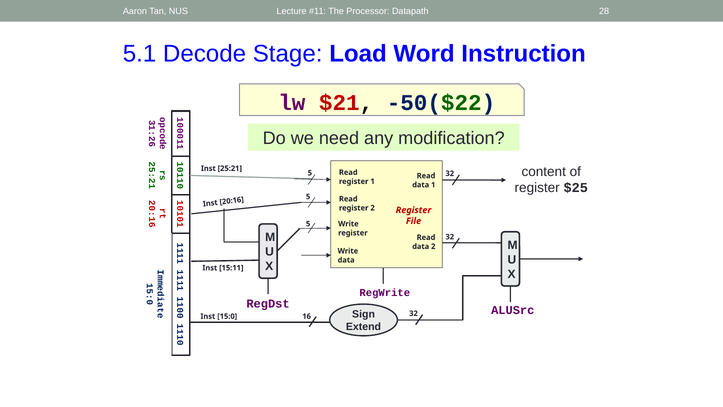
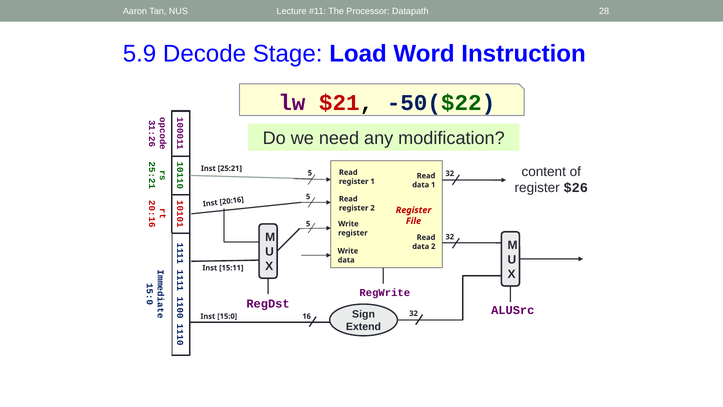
5.1: 5.1 -> 5.9
$25: $25 -> $26
